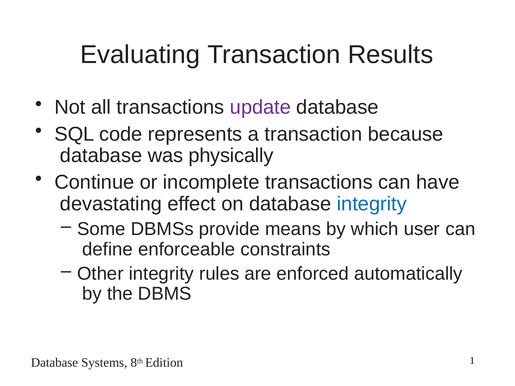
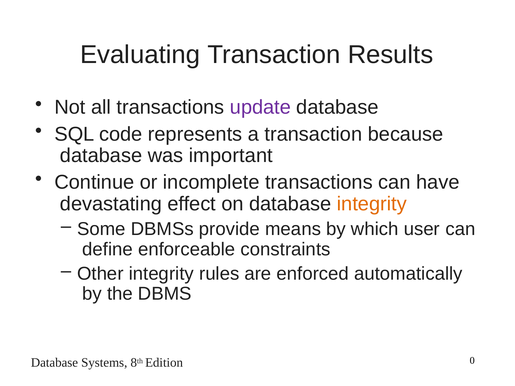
physically: physically -> important
integrity at (372, 204) colour: blue -> orange
1: 1 -> 0
